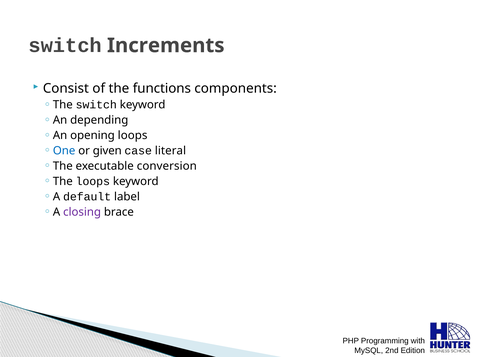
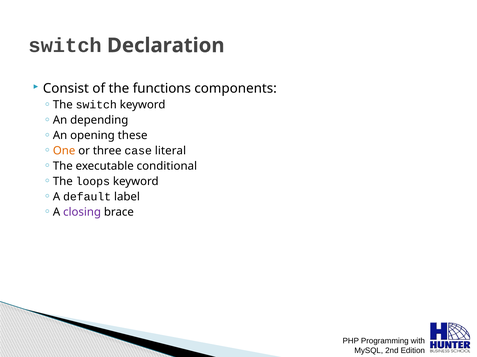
Increments: Increments -> Declaration
opening loops: loops -> these
One colour: blue -> orange
given: given -> three
conversion: conversion -> conditional
